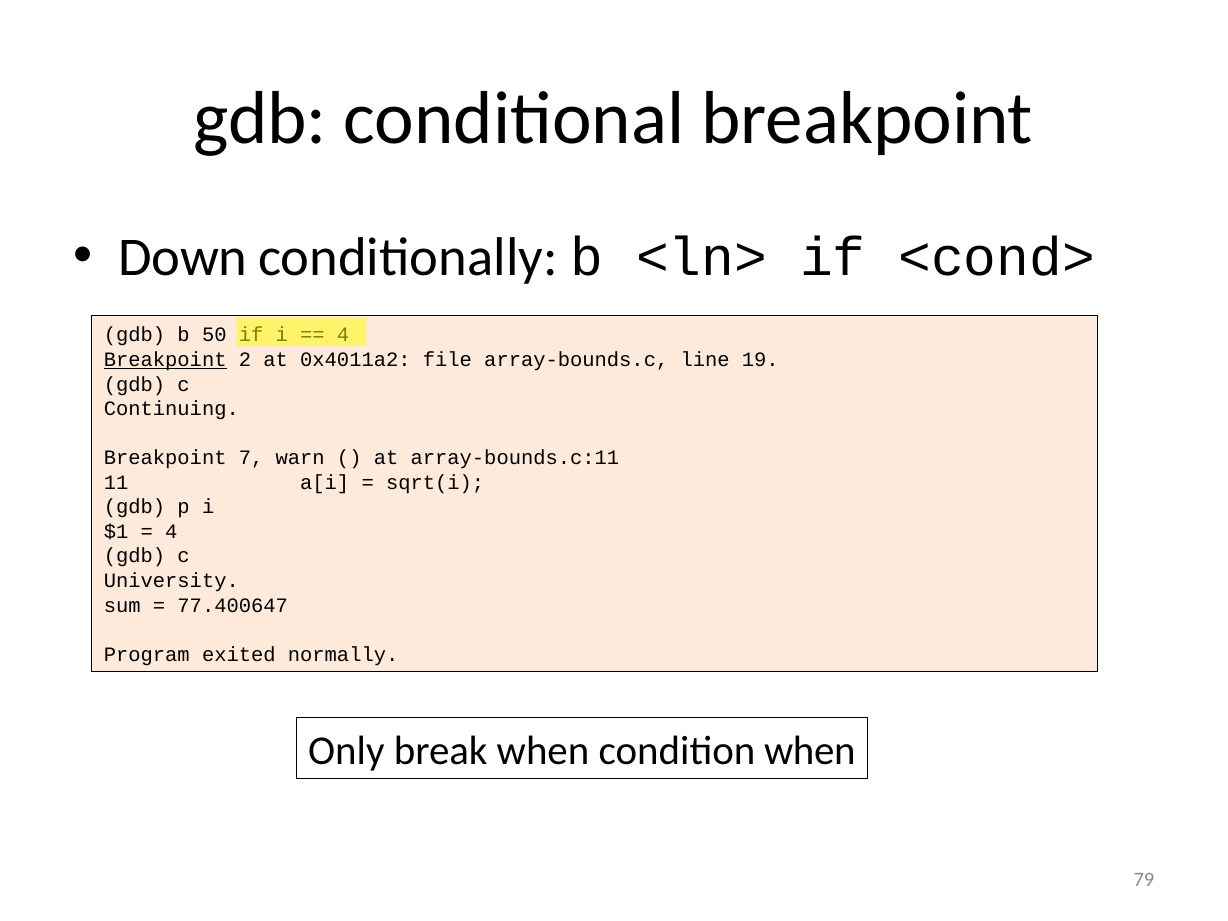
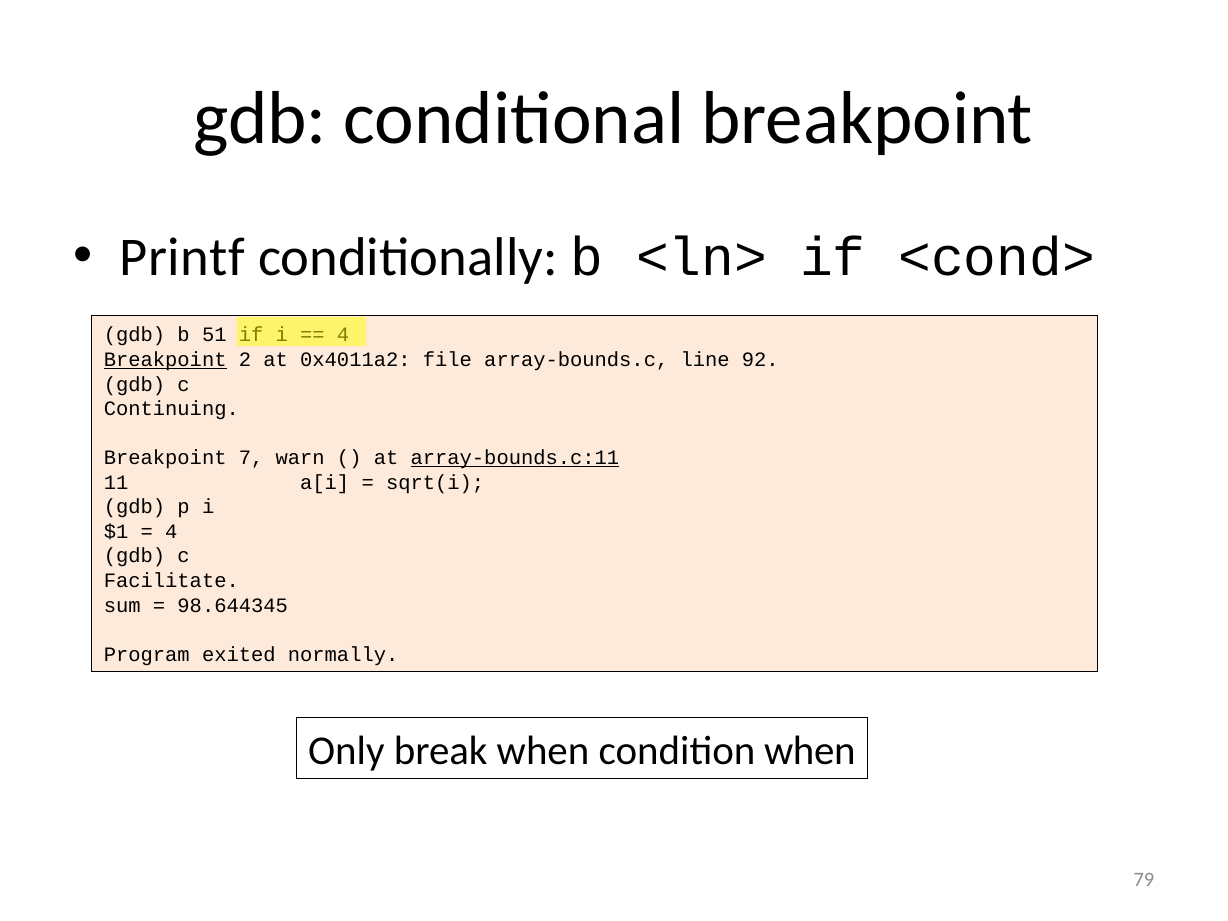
Down: Down -> Printf
50: 50 -> 51
19: 19 -> 92
array-bounds.c:11 underline: none -> present
University: University -> Facilitate
77.400647: 77.400647 -> 98.644345
